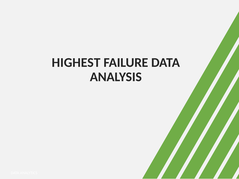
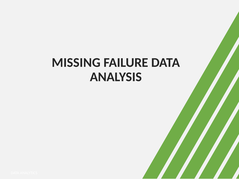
HIGHEST: HIGHEST -> MISSING
